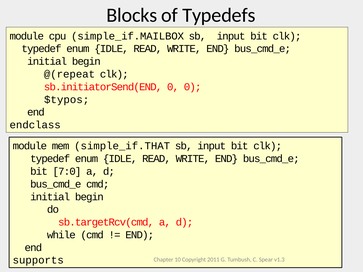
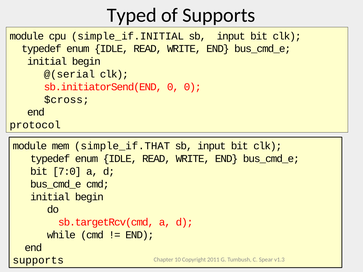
Blocks: Blocks -> Typed
of Typedefs: Typedefs -> Supports
simple_if.MAILBOX: simple_if.MAILBOX -> simple_if.INITIAL
@(repeat: @(repeat -> @(serial
$typos: $typos -> $cross
endclass: endclass -> protocol
